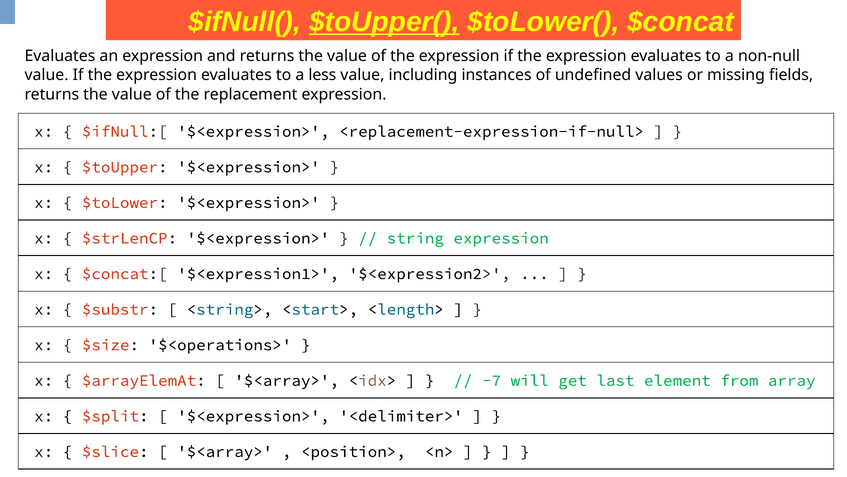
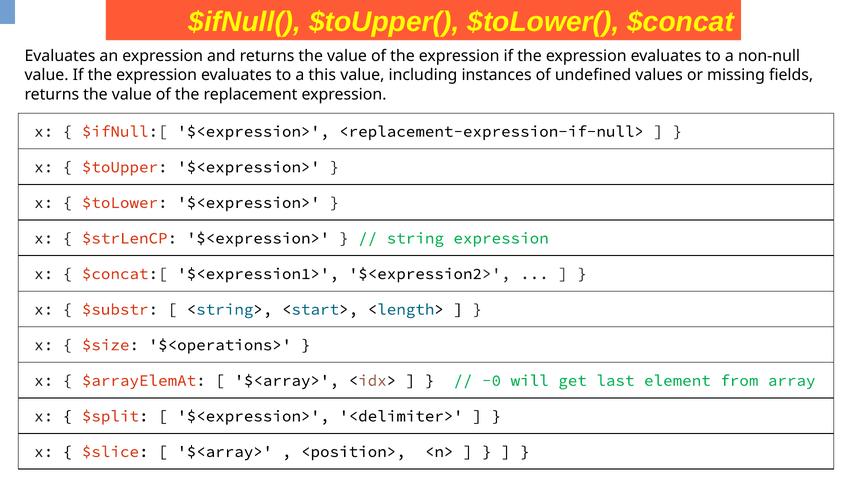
$toUpper( underline: present -> none
less: less -> this
-7: -7 -> -0
